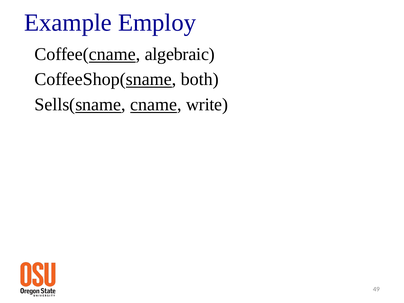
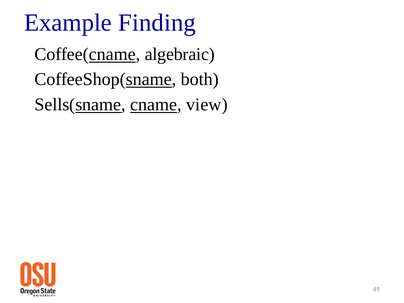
Employ: Employ -> Finding
write: write -> view
